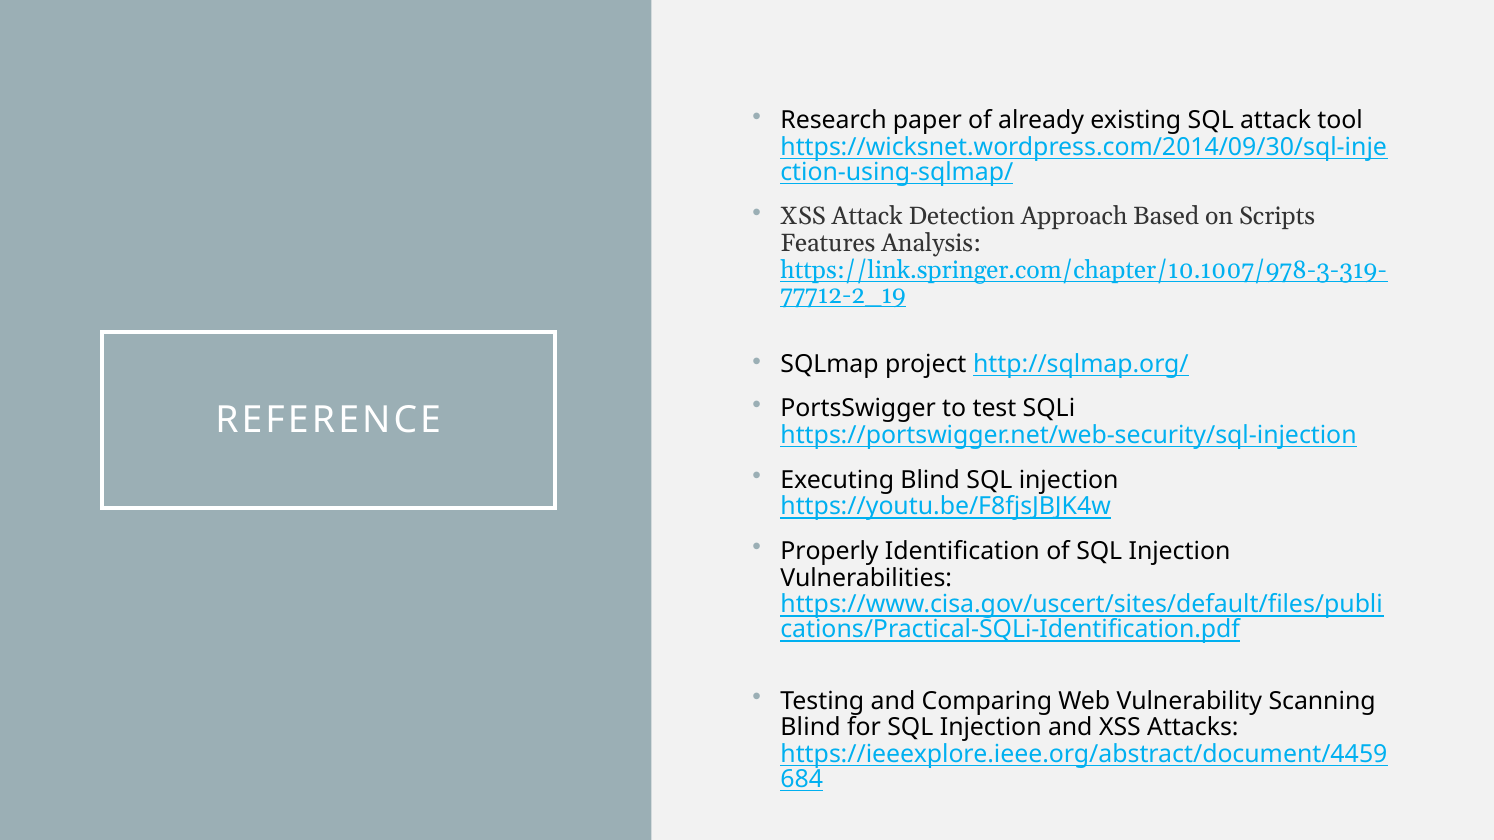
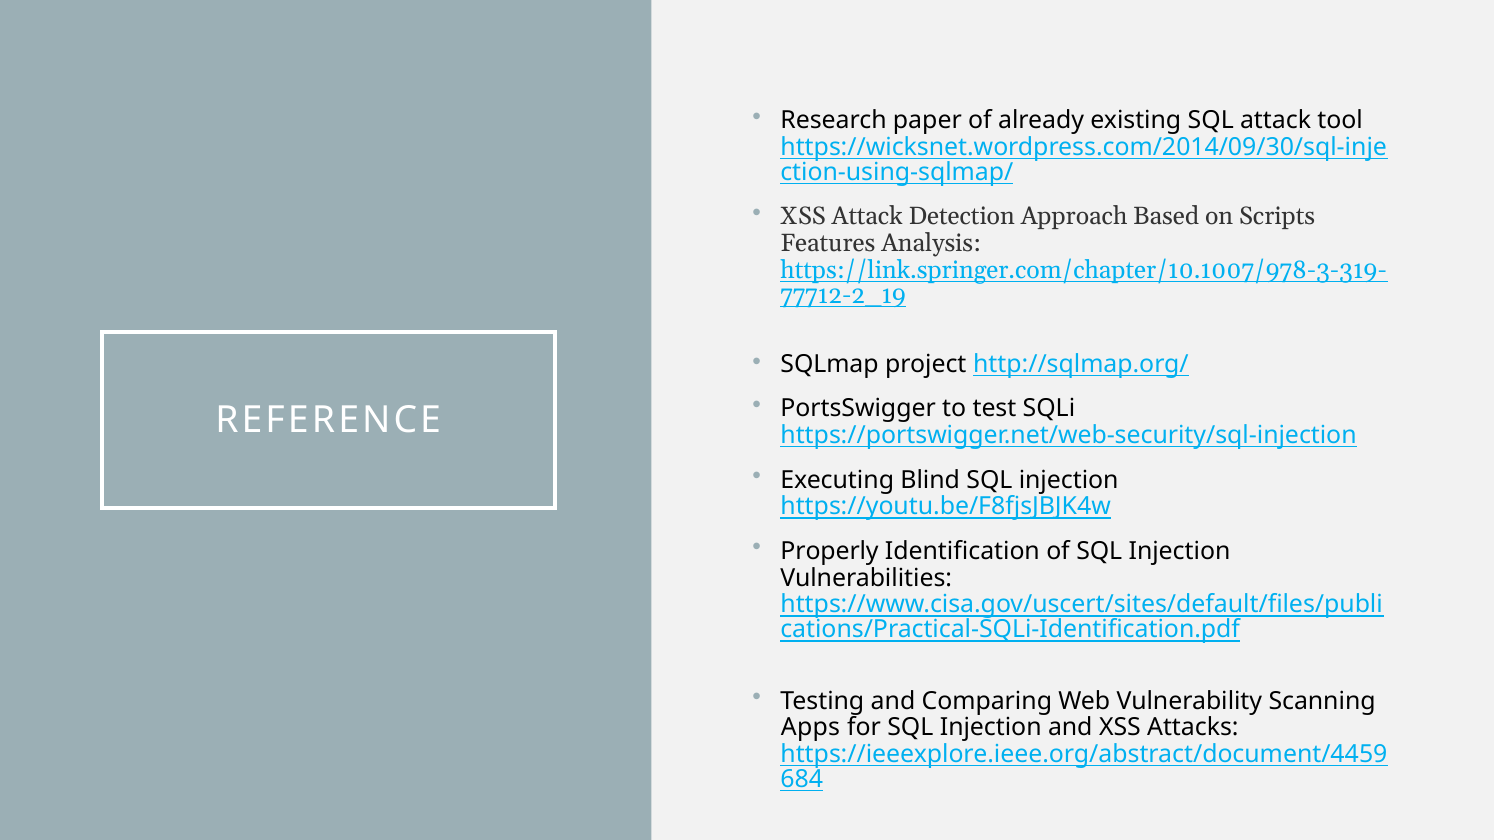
Blind at (811, 728): Blind -> Apps
